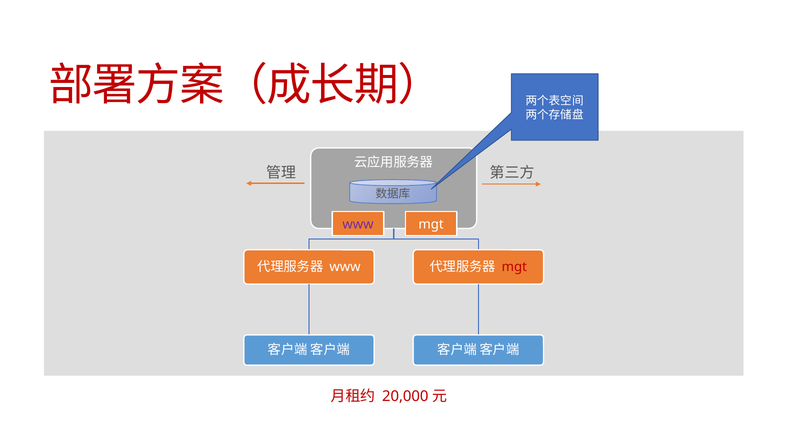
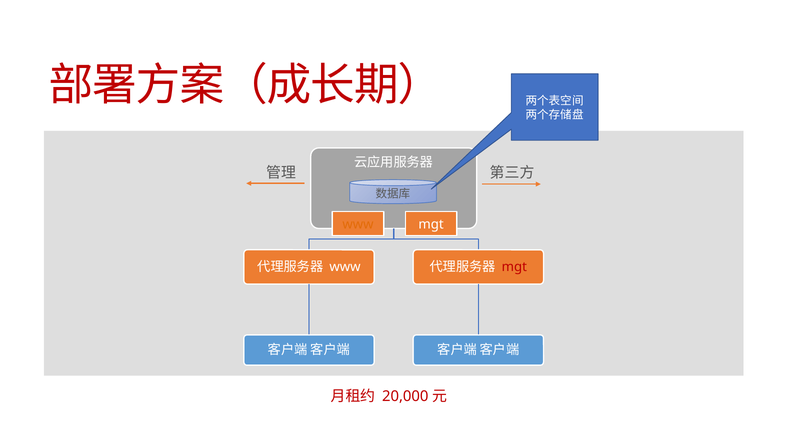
www at (358, 225) colour: purple -> orange
